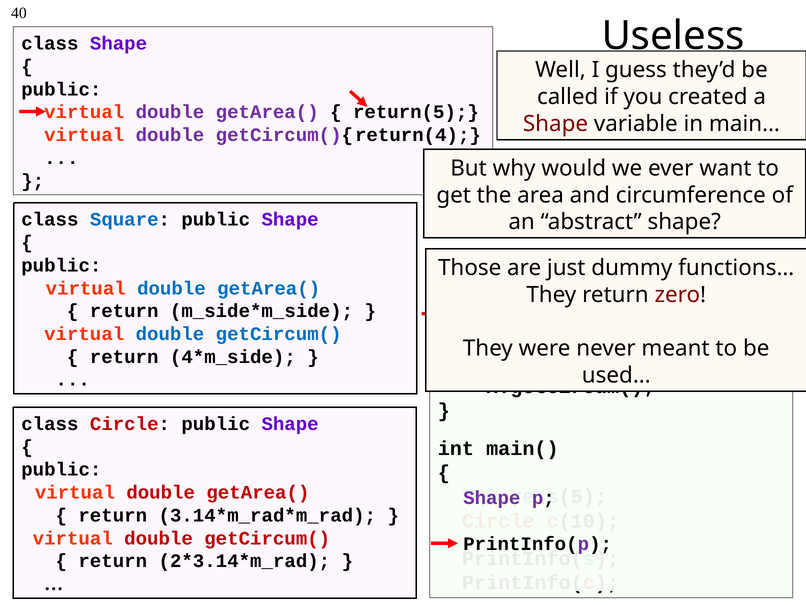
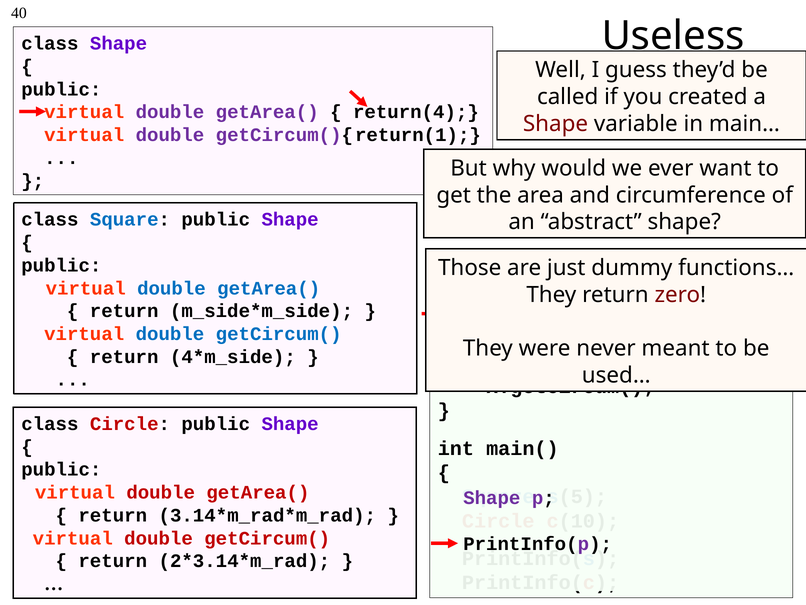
return(5: return(5 -> return(4
return(4: return(4 -> return(1
